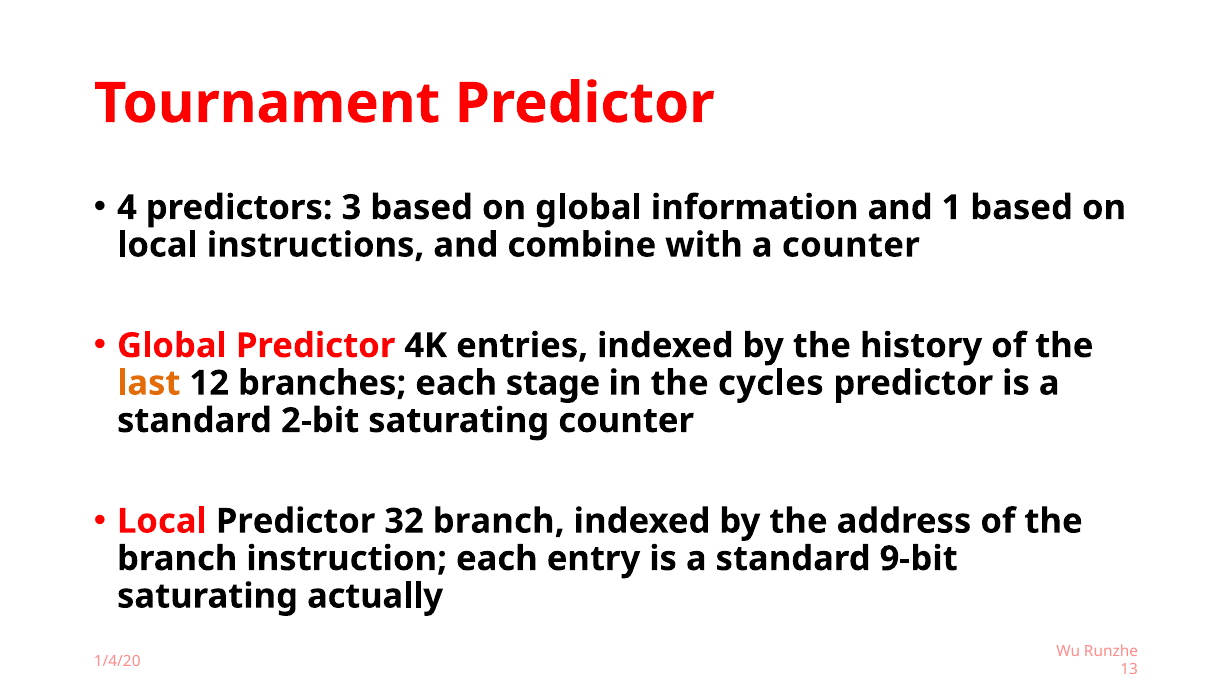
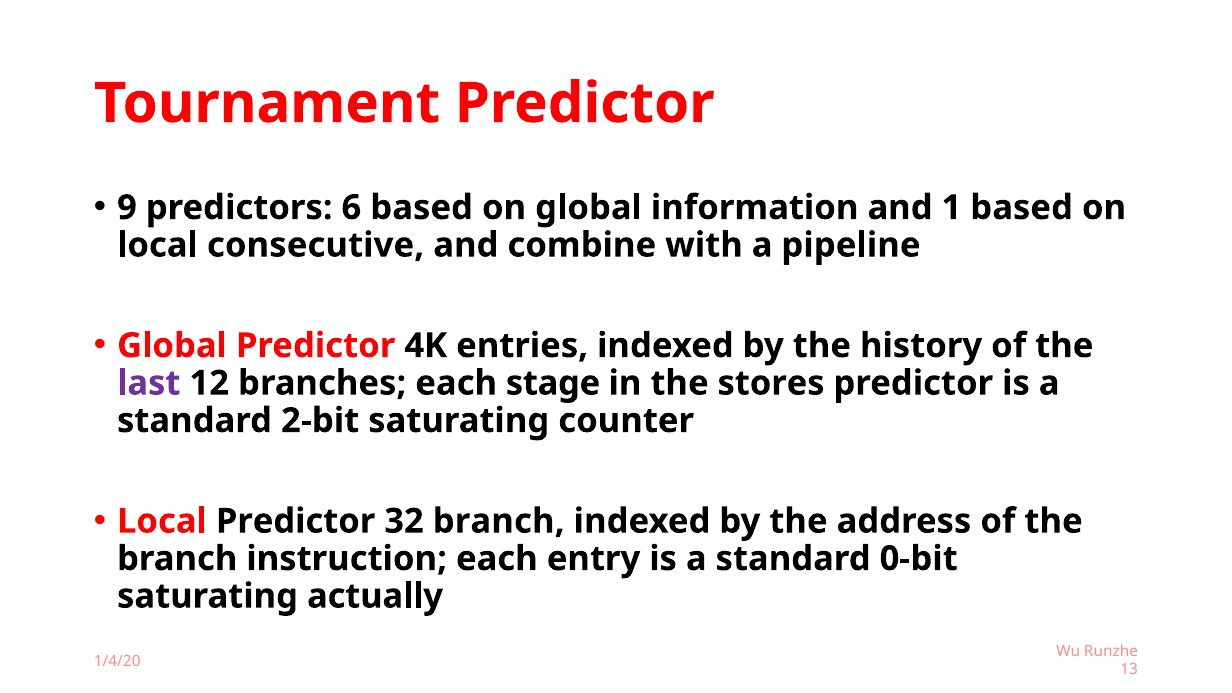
4: 4 -> 9
3: 3 -> 6
instructions: instructions -> consecutive
a counter: counter -> pipeline
last colour: orange -> purple
cycles: cycles -> stores
9-bit: 9-bit -> 0-bit
